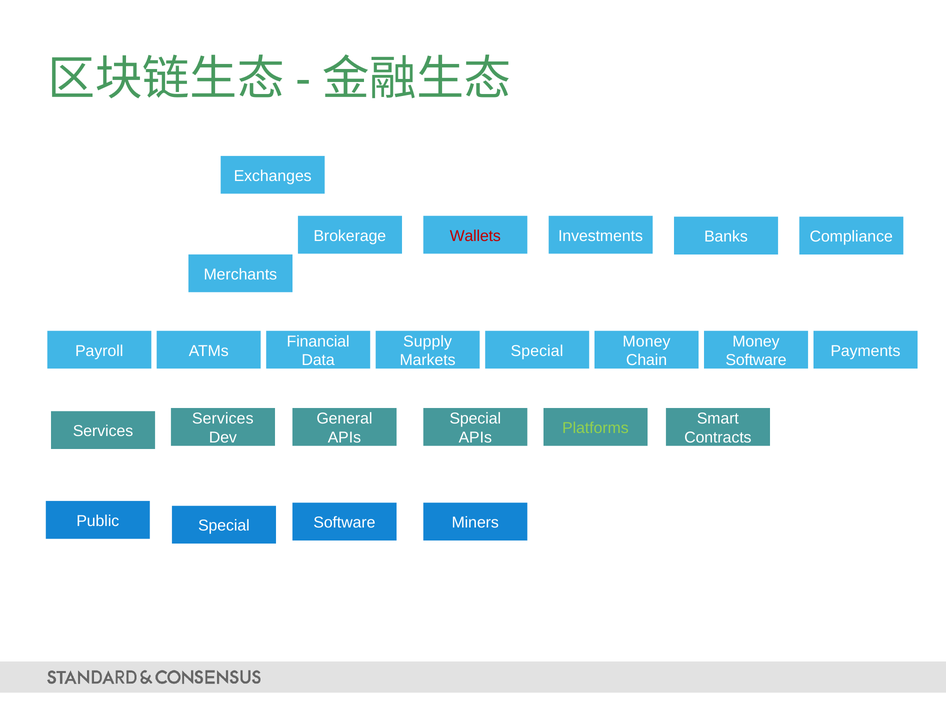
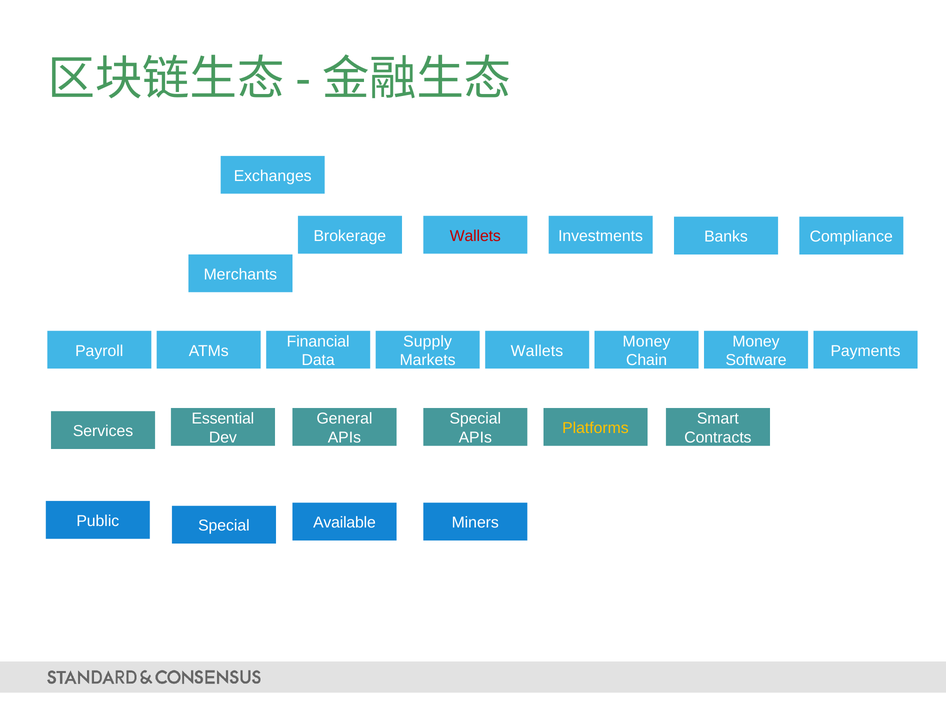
Payroll Special: Special -> Wallets
Services at (223, 419): Services -> Essential
Platforms colour: light green -> yellow
Special Software: Software -> Available
